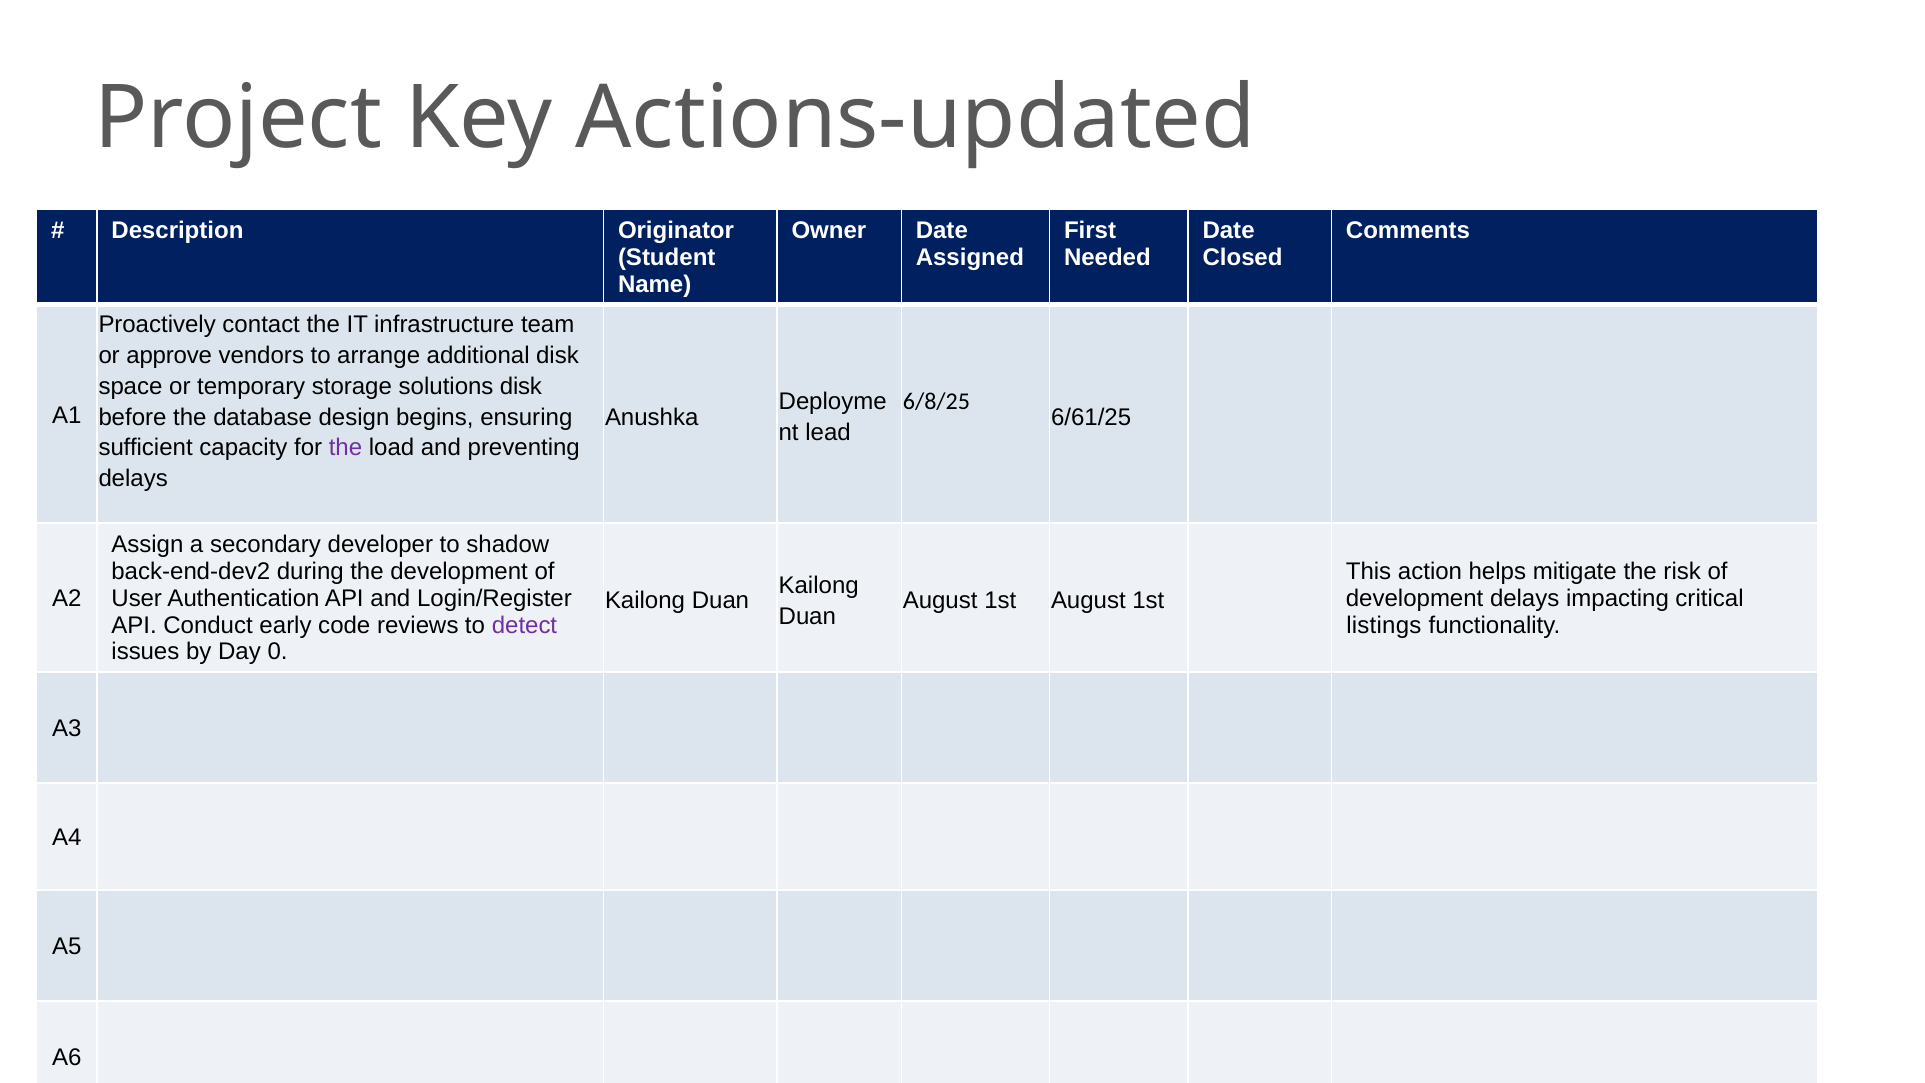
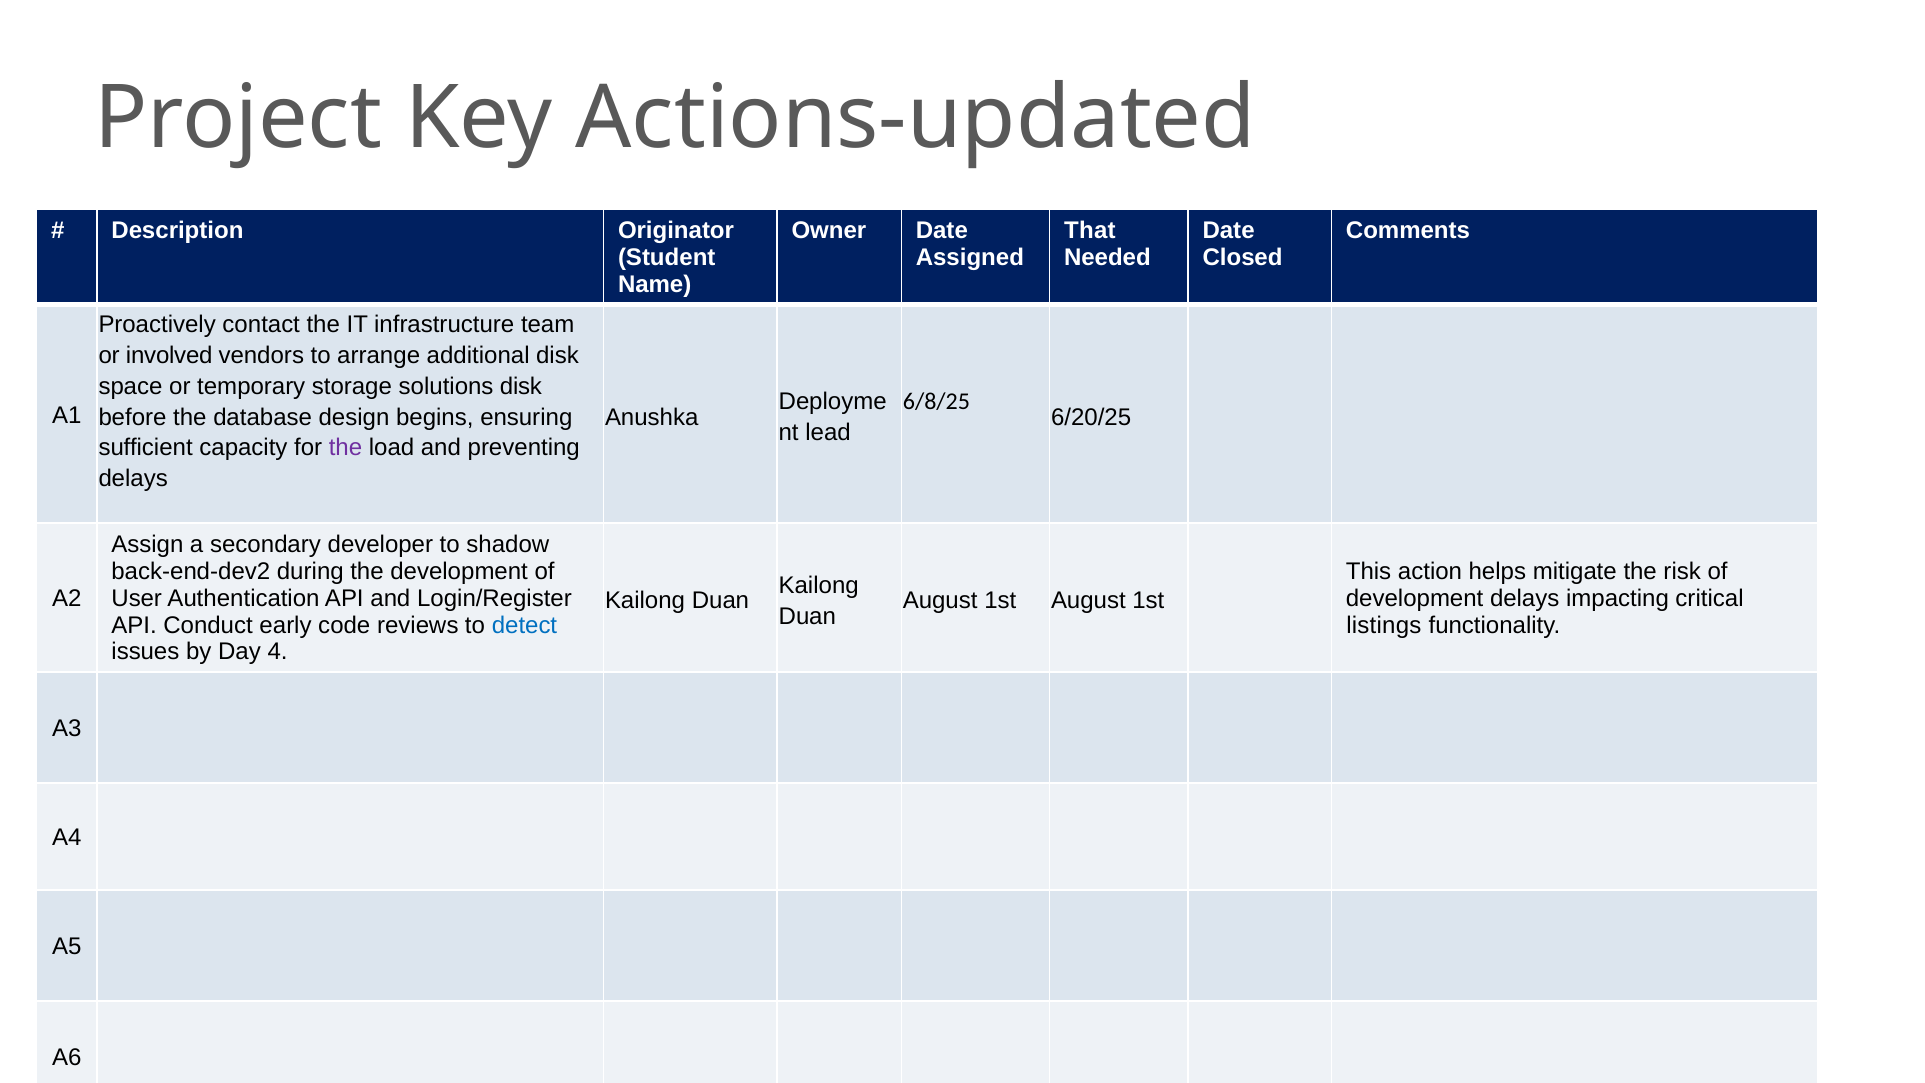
First: First -> That
approve: approve -> involved
6/61/25: 6/61/25 -> 6/20/25
detect colour: purple -> blue
0: 0 -> 4
